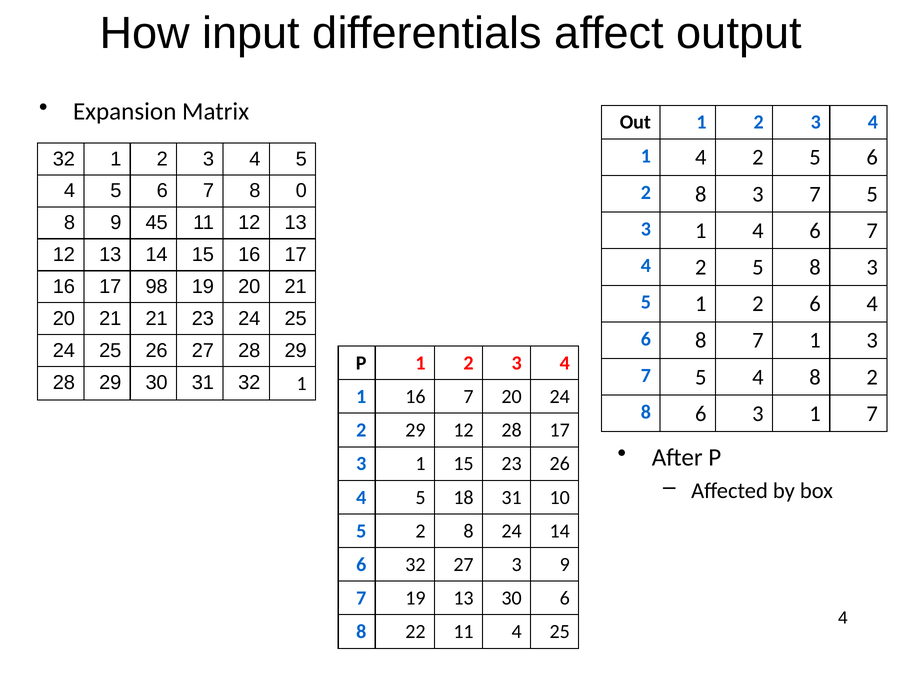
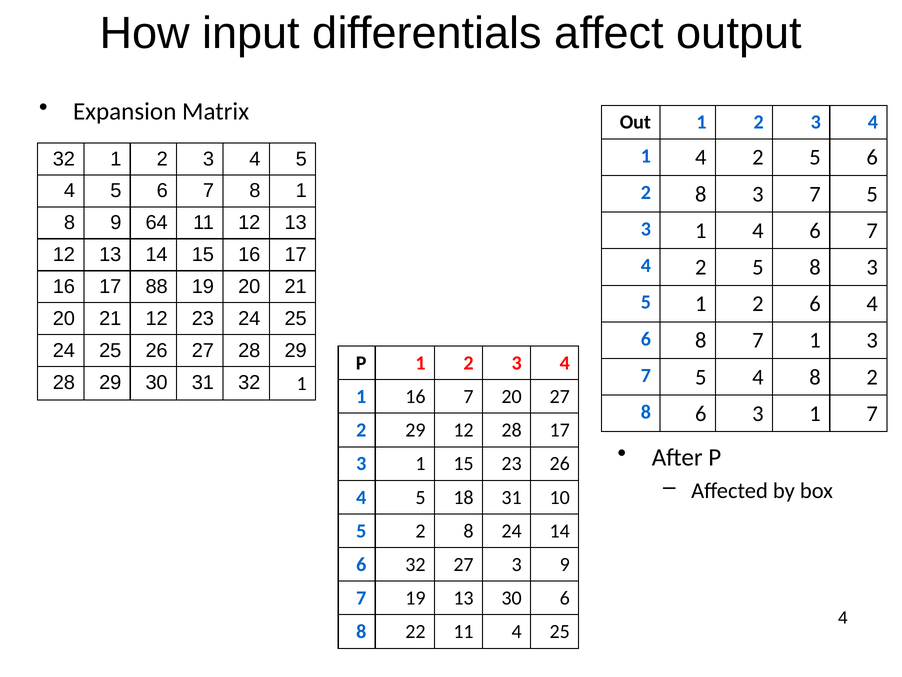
8 0: 0 -> 1
45: 45 -> 64
98: 98 -> 88
21 21: 21 -> 12
20 24: 24 -> 27
